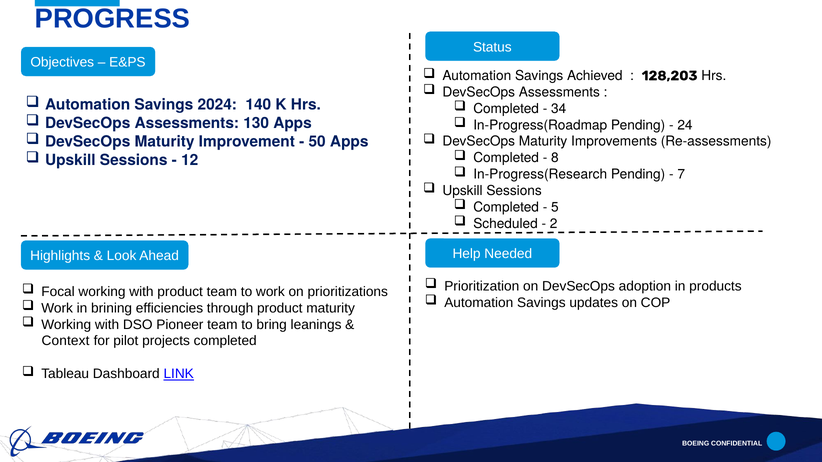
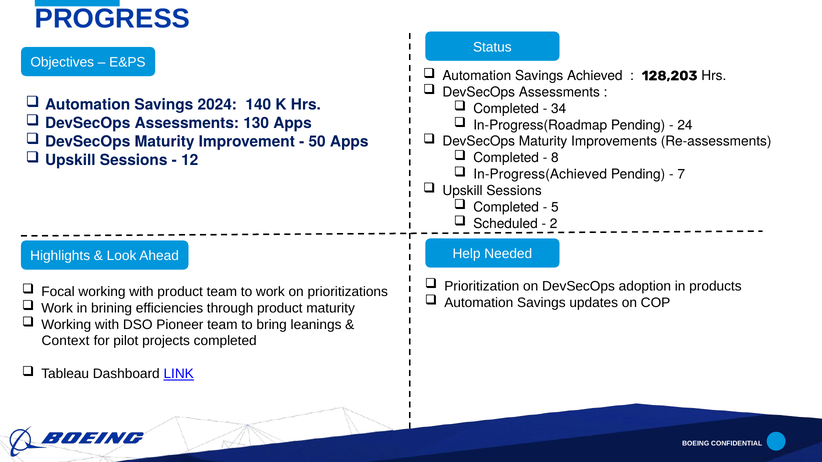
In-Progress(Research: In-Progress(Research -> In-Progress(Achieved
